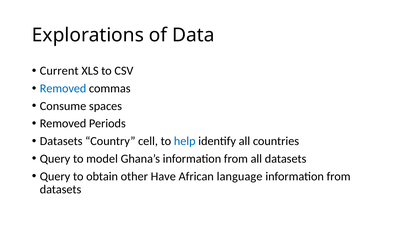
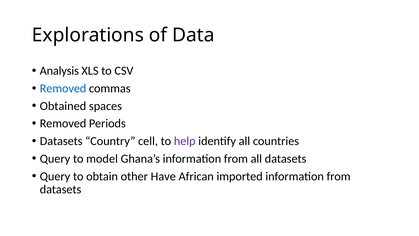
Current: Current -> Analysis
Consume: Consume -> Obtained
help colour: blue -> purple
language: language -> imported
